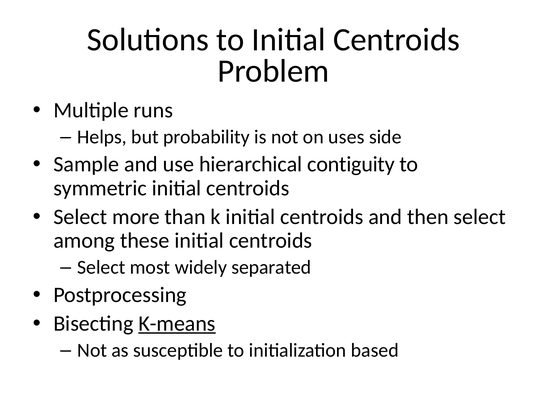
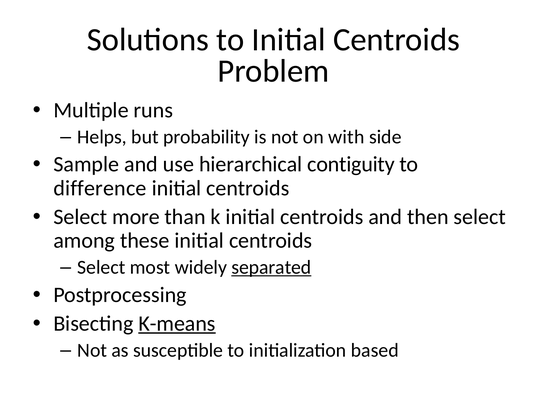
uses: uses -> with
symmetric: symmetric -> difference
separated underline: none -> present
